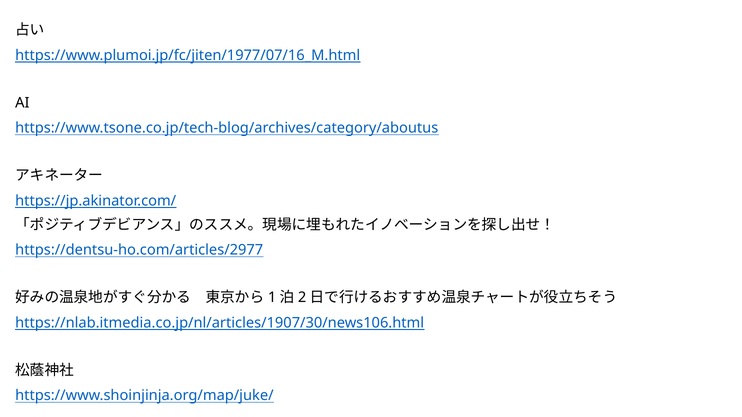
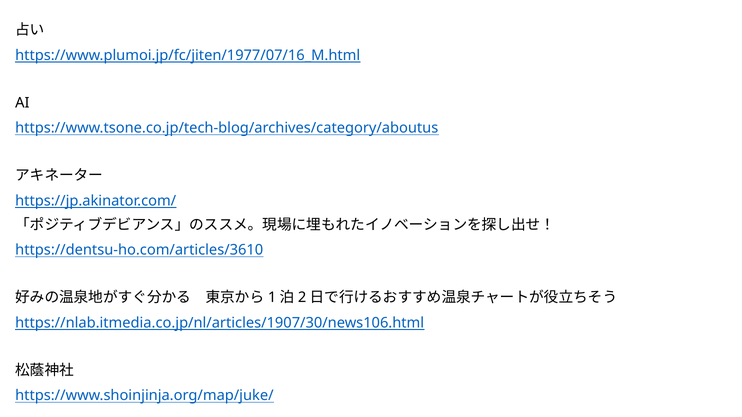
https://dentsu-ho.com/articles/2977: https://dentsu-ho.com/articles/2977 -> https://dentsu-ho.com/articles/3610
